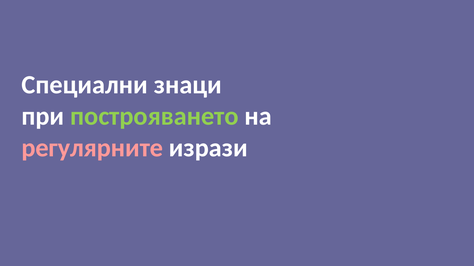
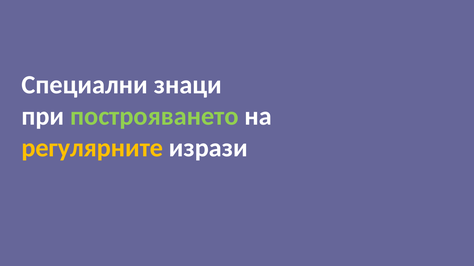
регулярните colour: pink -> yellow
